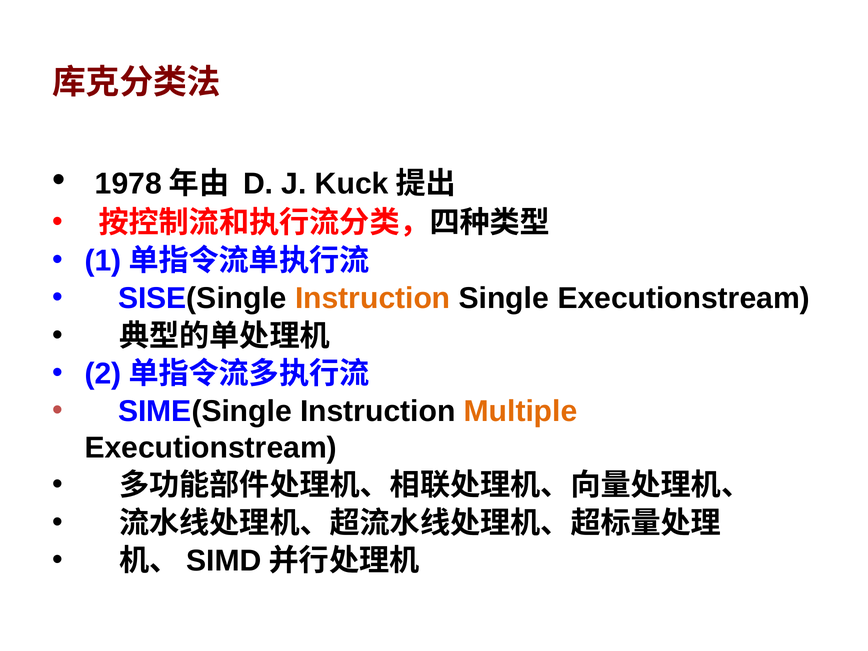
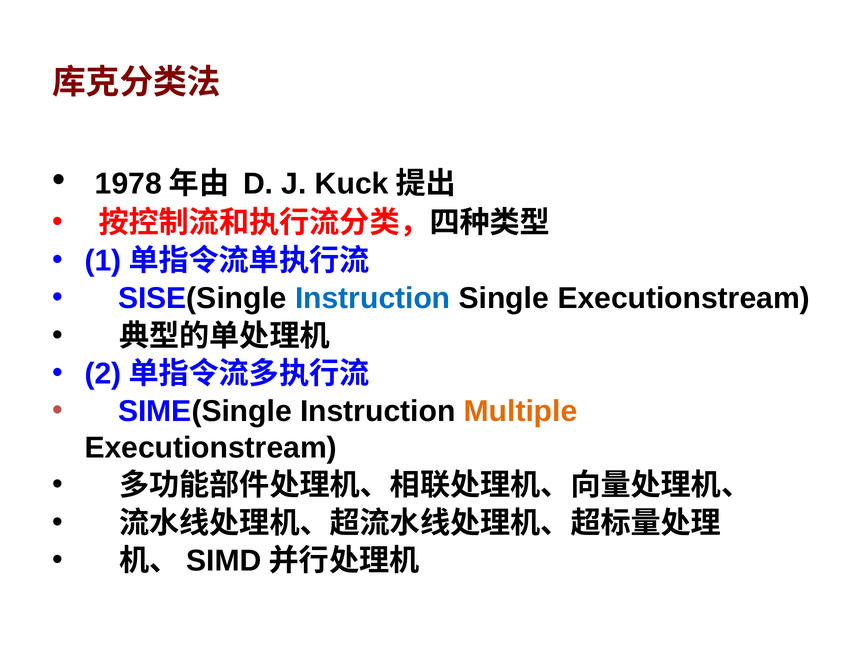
Instruction at (373, 298) colour: orange -> blue
